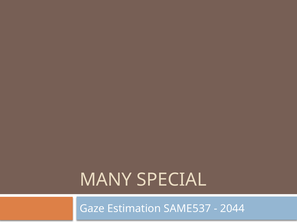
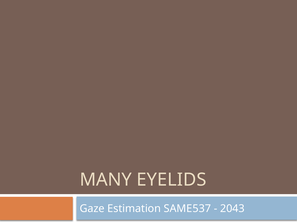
SPECIAL: SPECIAL -> EYELIDS
2044: 2044 -> 2043
